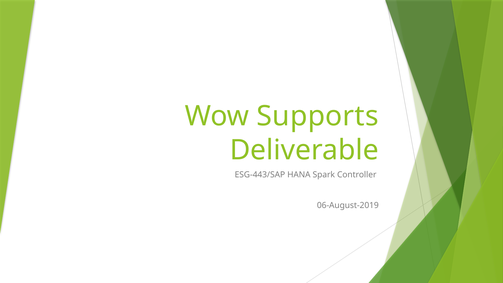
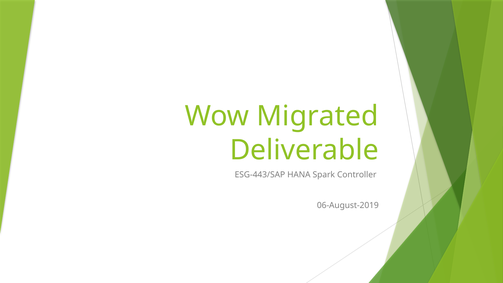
Supports: Supports -> Migrated
